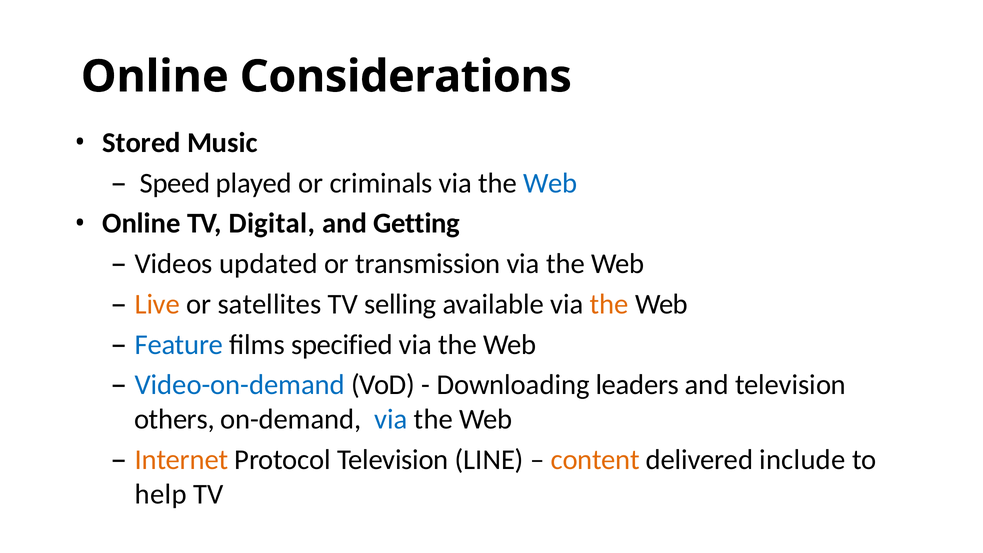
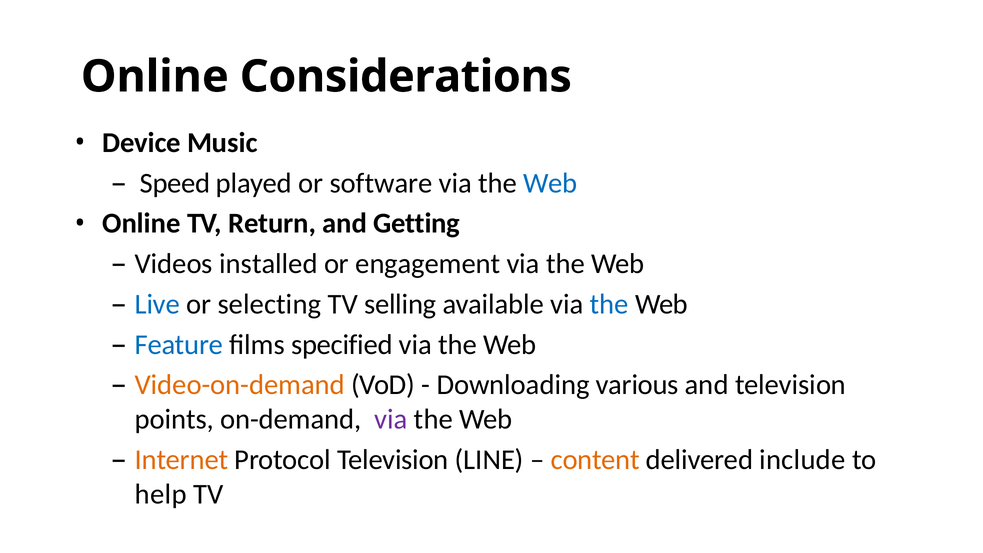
Stored: Stored -> Device
criminals: criminals -> software
Digital: Digital -> Return
updated: updated -> installed
transmission: transmission -> engagement
Live colour: orange -> blue
satellites: satellites -> selecting
the at (609, 304) colour: orange -> blue
Video-on-demand colour: blue -> orange
leaders: leaders -> various
others: others -> points
via at (391, 419) colour: blue -> purple
